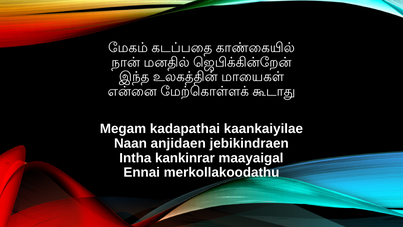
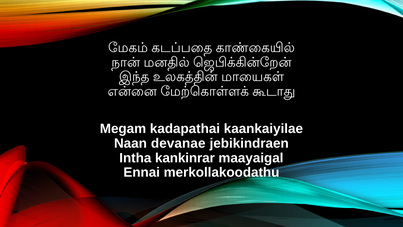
anjidaen: anjidaen -> devanae
